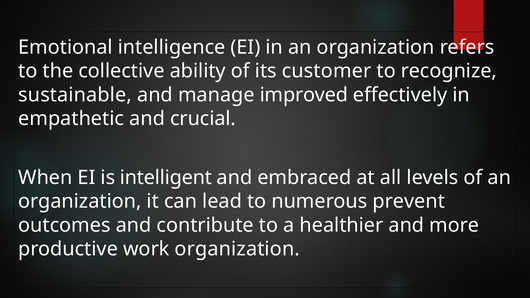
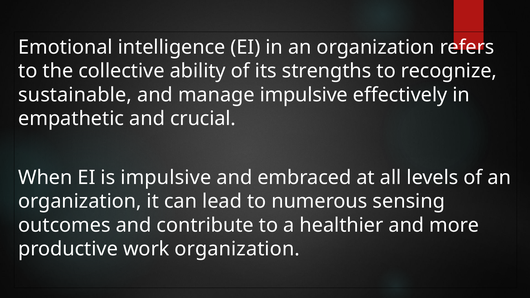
customer: customer -> strengths
manage improved: improved -> impulsive
is intelligent: intelligent -> impulsive
prevent: prevent -> sensing
